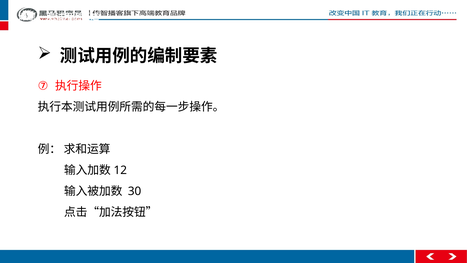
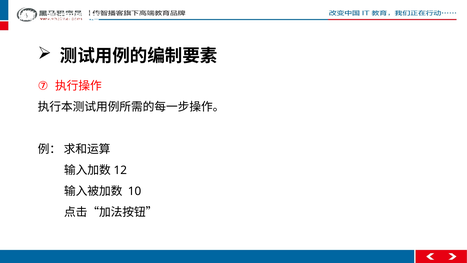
30: 30 -> 10
